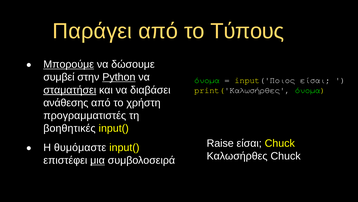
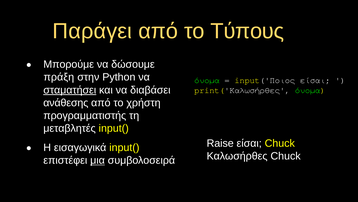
Μπορούμε underline: present -> none
συμβεί: συμβεί -> πράξη
Python underline: present -> none
προγραμματιστές: προγραμματιστές -> προγραμματιστής
βοηθητικές: βοηθητικές -> μεταβλητές
θυμόμαστε: θυμόμαστε -> εισαγωγικά
